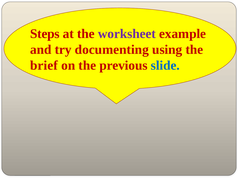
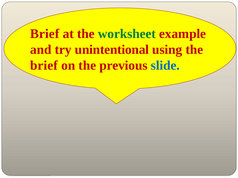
Steps at (45, 34): Steps -> Brief
worksheet colour: purple -> green
documenting: documenting -> unintentional
